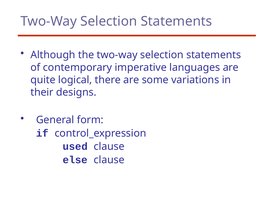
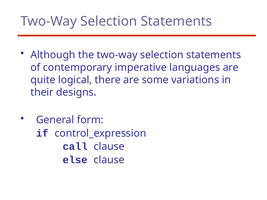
used: used -> call
